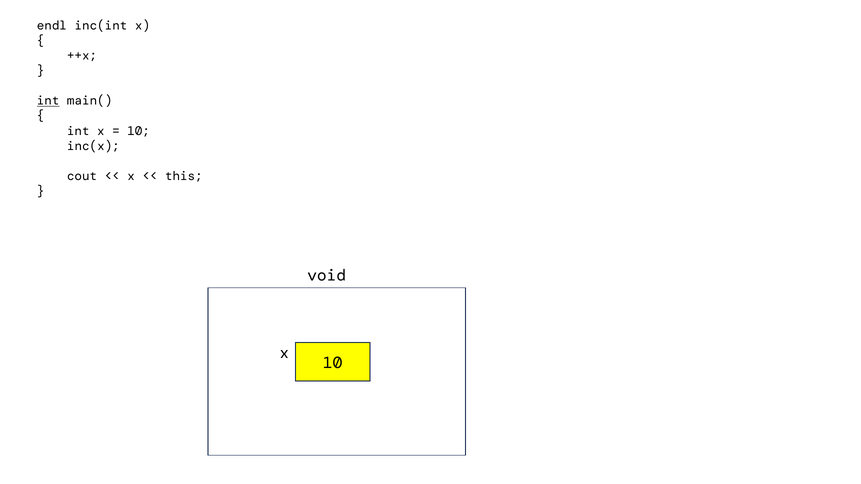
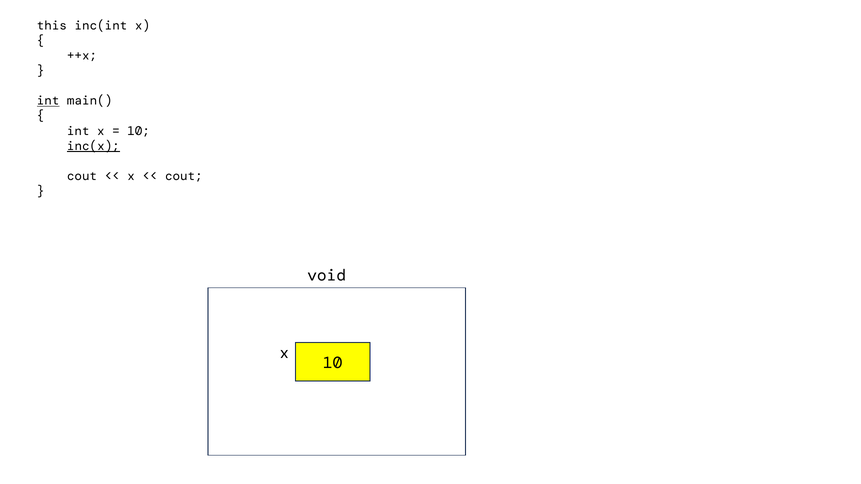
endl: endl -> this
inc(x underline: none -> present
this at (184, 176): this -> cout
